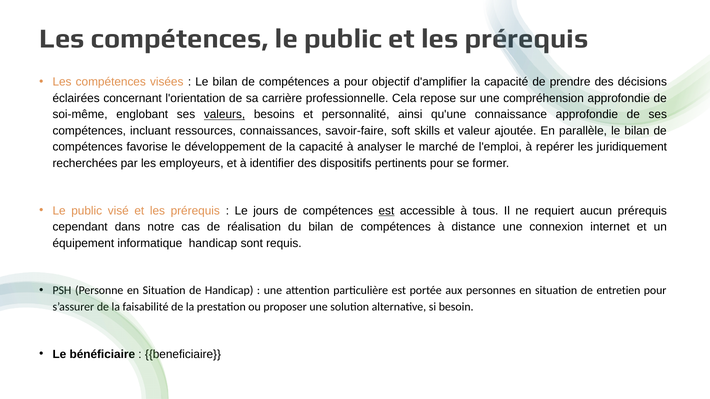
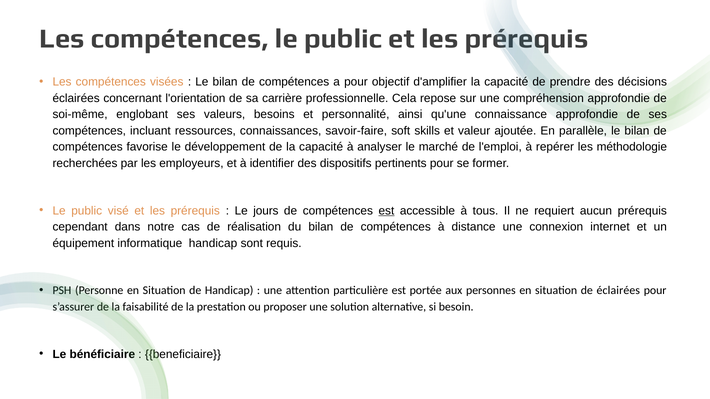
valeurs underline: present -> none
juridiquement: juridiquement -> méthodologie
de entretien: entretien -> éclairées
